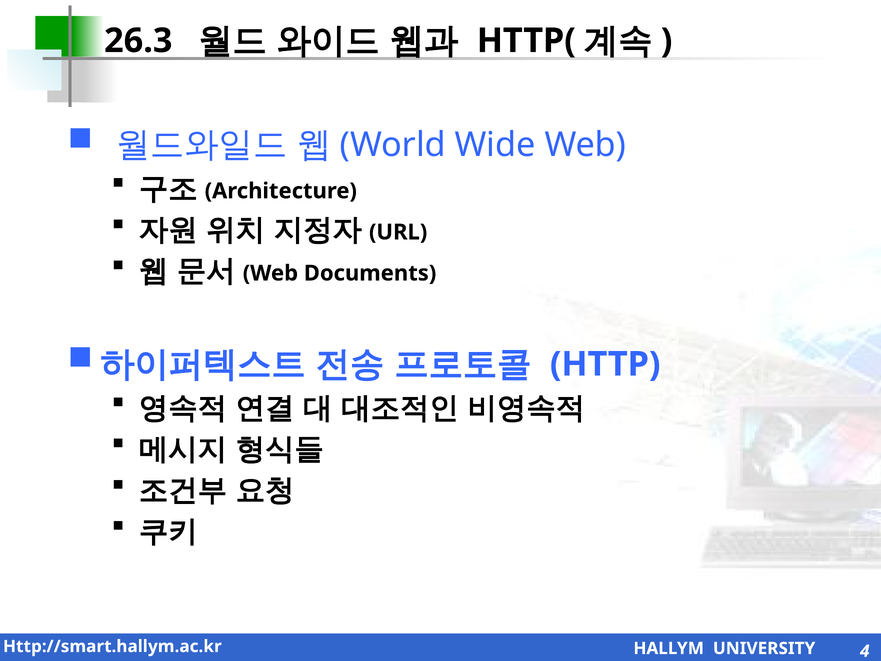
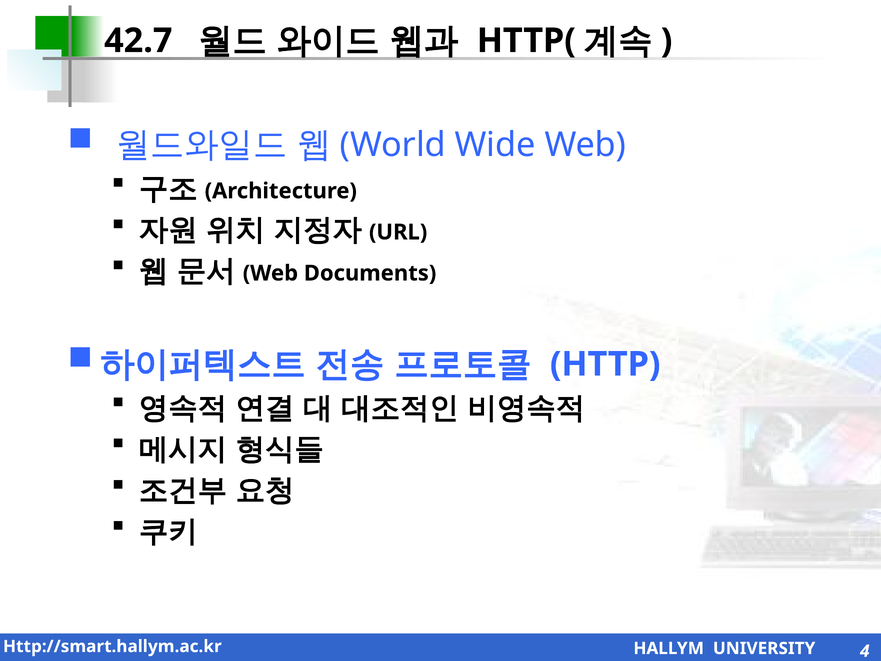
26.3: 26.3 -> 42.7
